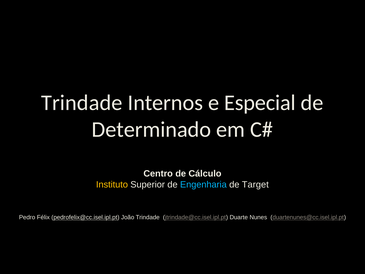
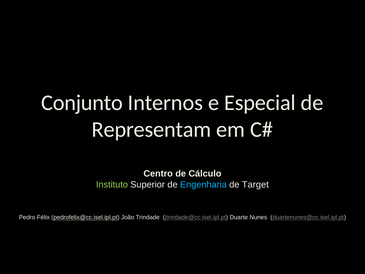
Trindade at (82, 103): Trindade -> Conjunto
Determinado: Determinado -> Representam
Instituto colour: yellow -> light green
